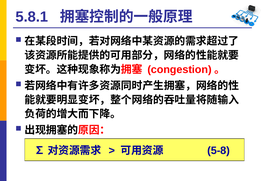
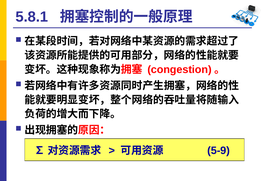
5-8: 5-8 -> 5-9
